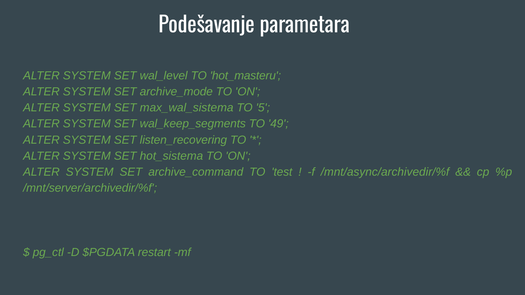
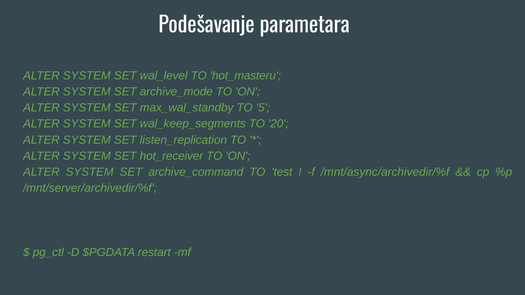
max_wal_sistema: max_wal_sistema -> max_wal_standby
49: 49 -> 20
listen_recovering: listen_recovering -> listen_replication
hot_sistema: hot_sistema -> hot_receiver
